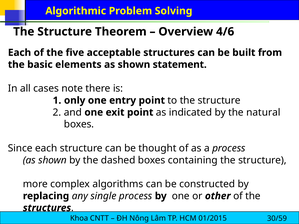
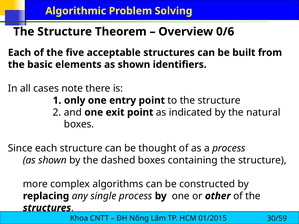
4/6: 4/6 -> 0/6
statement: statement -> identifiers
